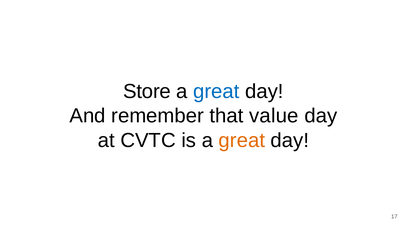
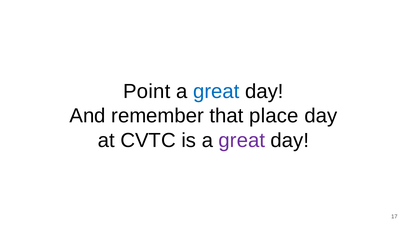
Store: Store -> Point
value: value -> place
great at (242, 140) colour: orange -> purple
